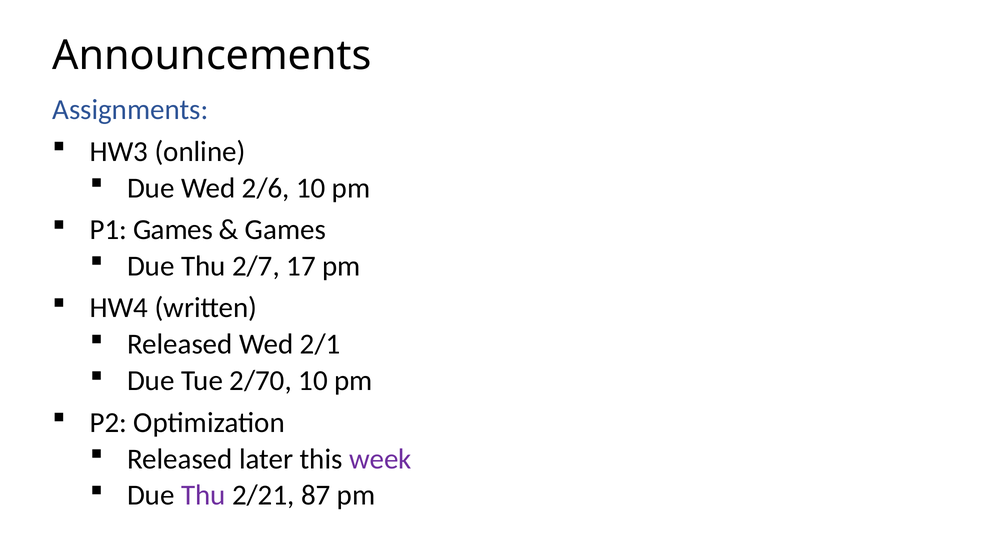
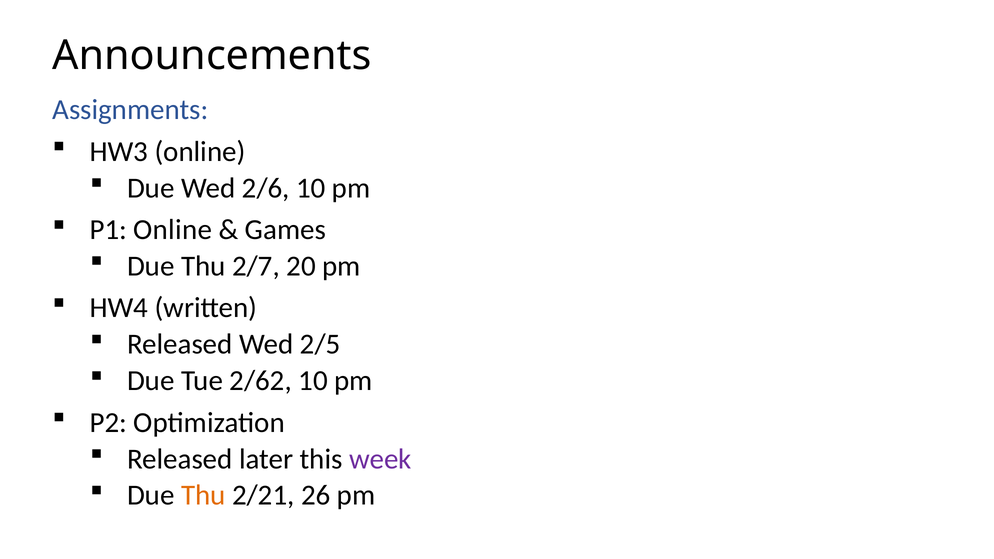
P1 Games: Games -> Online
17: 17 -> 20
2/1: 2/1 -> 2/5
2/70: 2/70 -> 2/62
Thu at (203, 496) colour: purple -> orange
87: 87 -> 26
